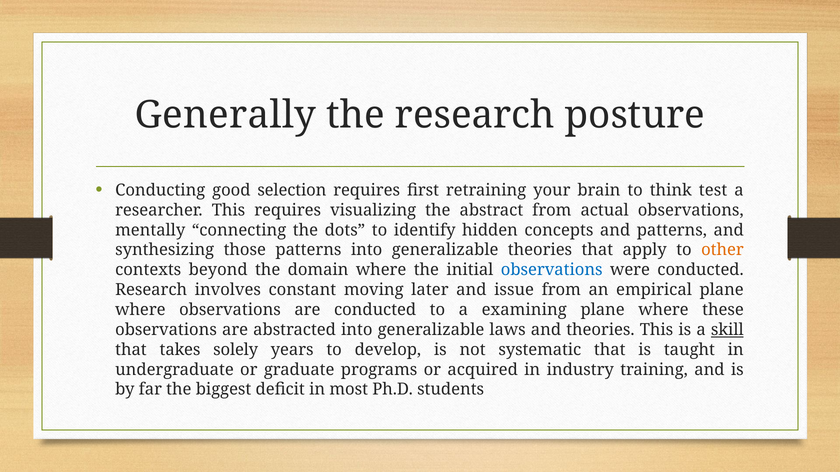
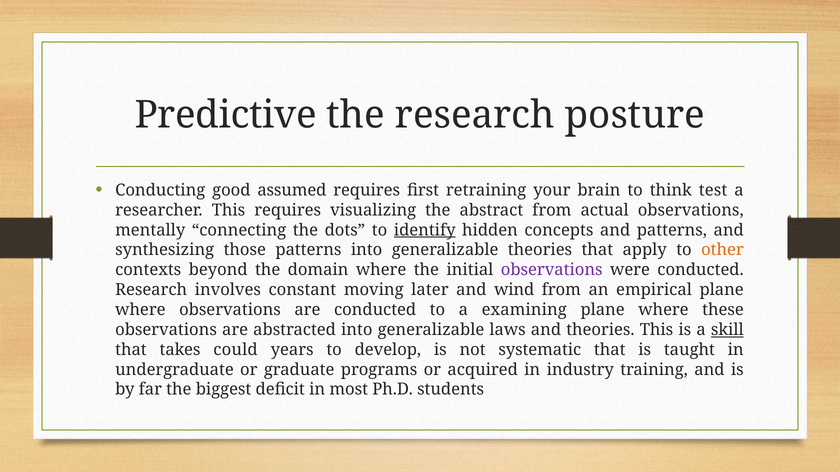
Generally: Generally -> Predictive
selection: selection -> assumed
identify underline: none -> present
observations at (552, 270) colour: blue -> purple
issue: issue -> wind
solely: solely -> could
